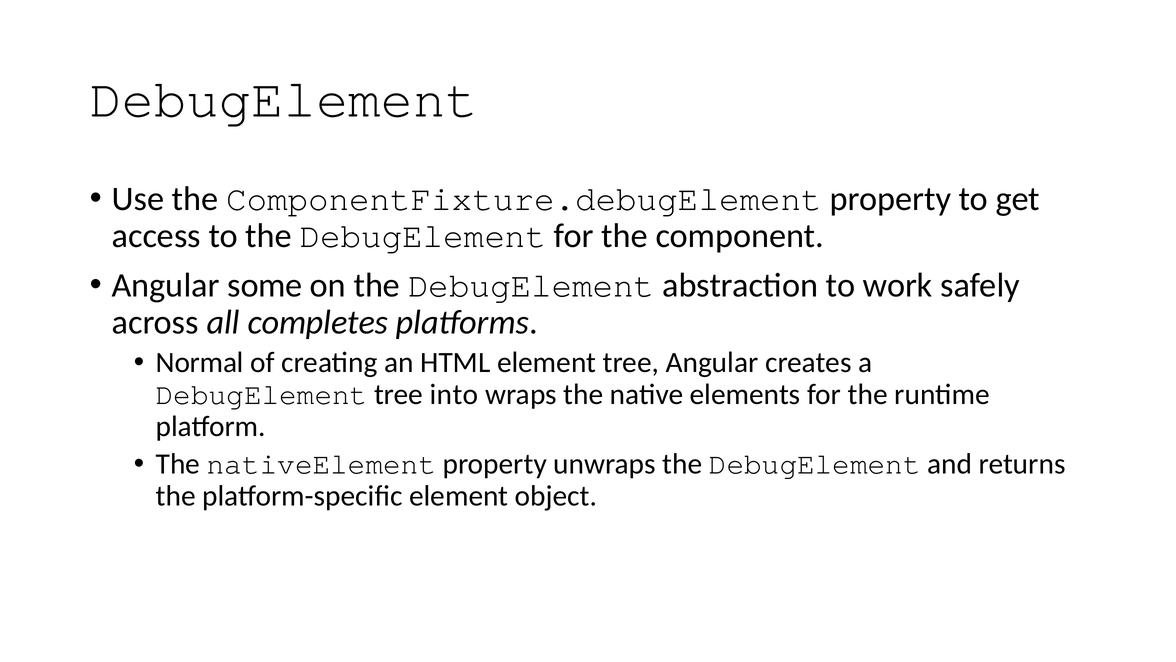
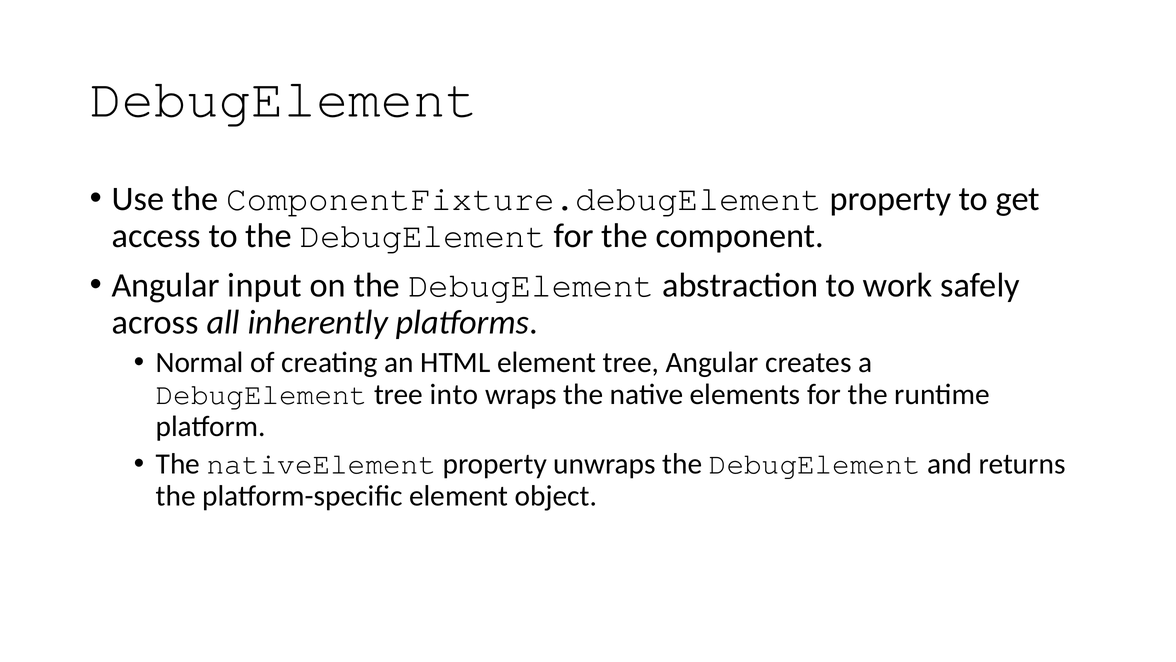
some: some -> input
completes: completes -> inherently
